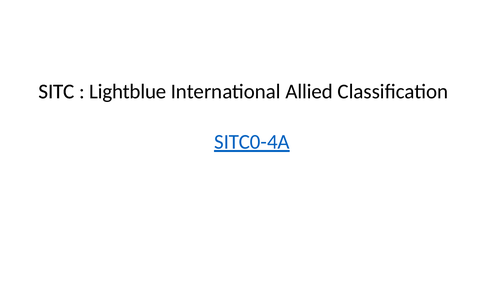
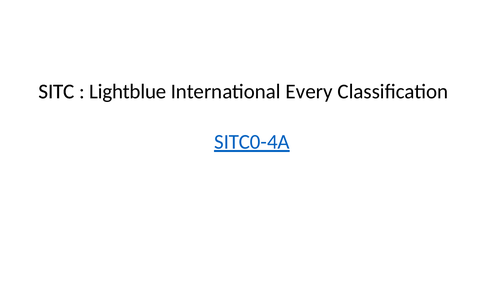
Allied: Allied -> Every
